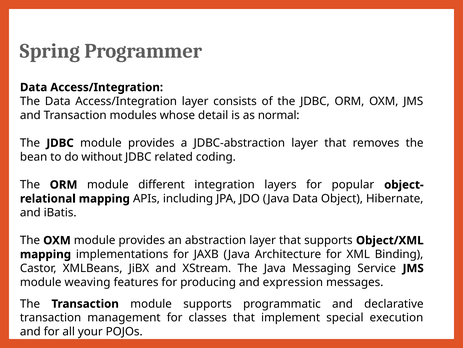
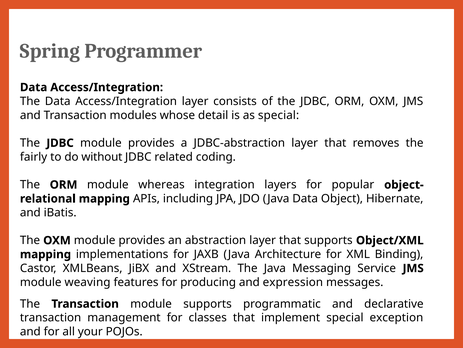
as normal: normal -> special
bean: bean -> fairly
different: different -> whereas
execution: execution -> exception
